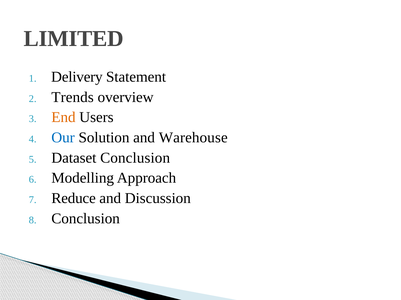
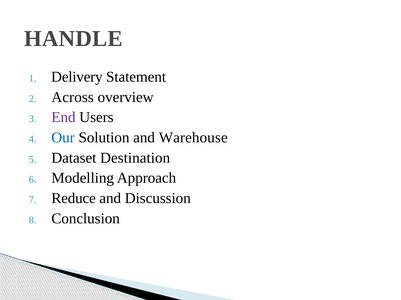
LIMITED: LIMITED -> HANDLE
Trends: Trends -> Across
End colour: orange -> purple
Dataset Conclusion: Conclusion -> Destination
